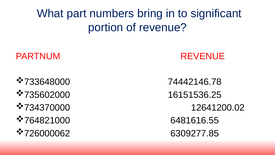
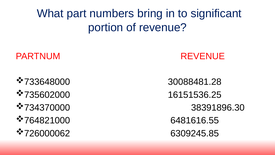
74442146.78: 74442146.78 -> 30088481.28
12641200.02: 12641200.02 -> 38391896.30
6309277.85: 6309277.85 -> 6309245.85
